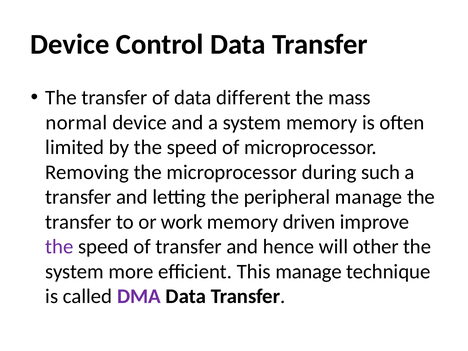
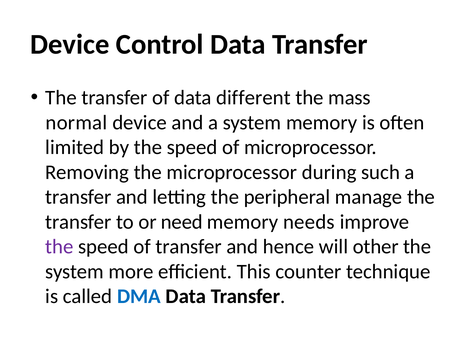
work: work -> need
driven: driven -> needs
This manage: manage -> counter
DMA colour: purple -> blue
